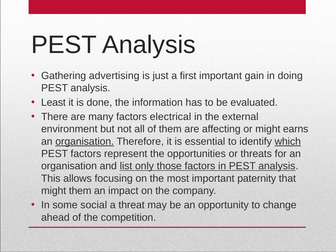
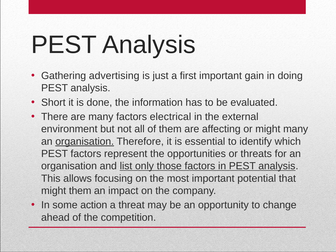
Least: Least -> Short
might earns: earns -> many
which underline: present -> none
paternity: paternity -> potential
social: social -> action
